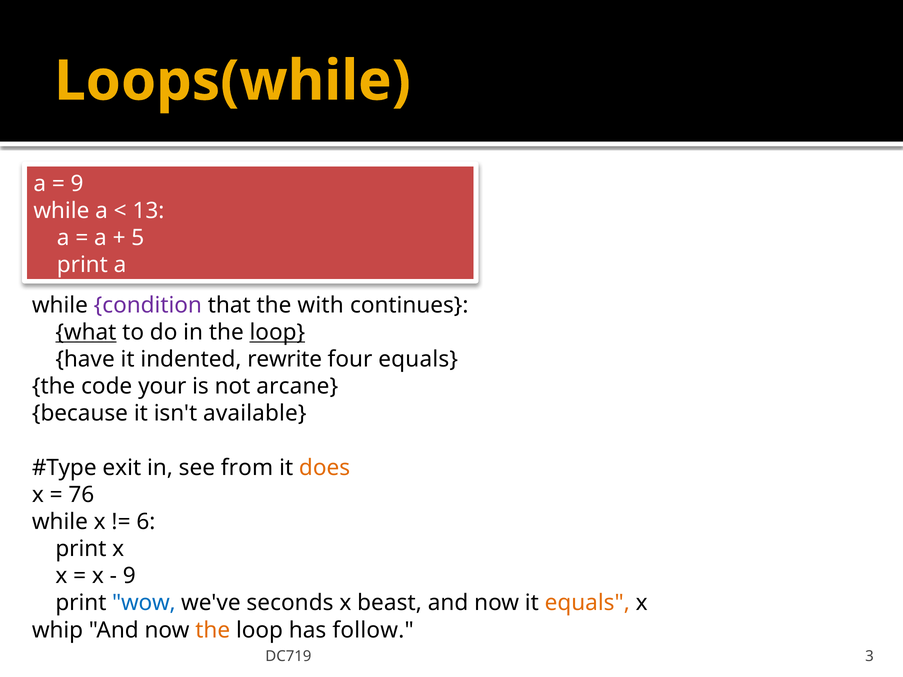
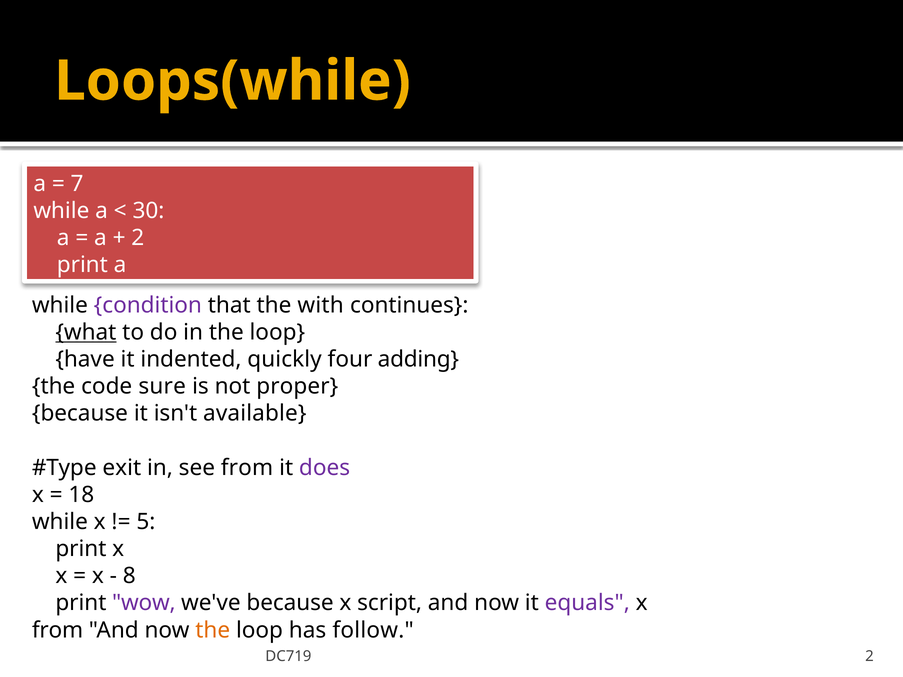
9 at (77, 184): 9 -> 7
13: 13 -> 30
5 at (138, 238): 5 -> 2
loop at (277, 332) underline: present -> none
rewrite: rewrite -> quickly
four equals: equals -> adding
your: your -> sure
arcane: arcane -> proper
does colour: orange -> purple
76: 76 -> 18
6: 6 -> 5
9 at (129, 576): 9 -> 8
wow colour: blue -> purple
we've seconds: seconds -> because
beast: beast -> script
equals at (587, 603) colour: orange -> purple
whip at (57, 630): whip -> from
DC719 3: 3 -> 2
